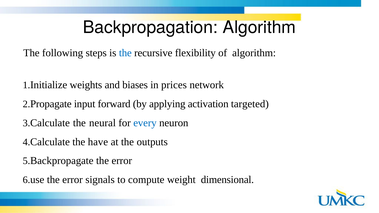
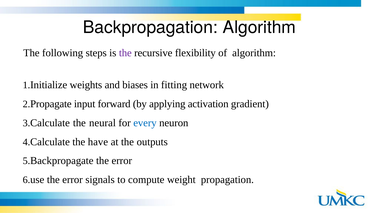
the at (125, 53) colour: blue -> purple
prices: prices -> fitting
targeted: targeted -> gradient
dimensional: dimensional -> propagation
